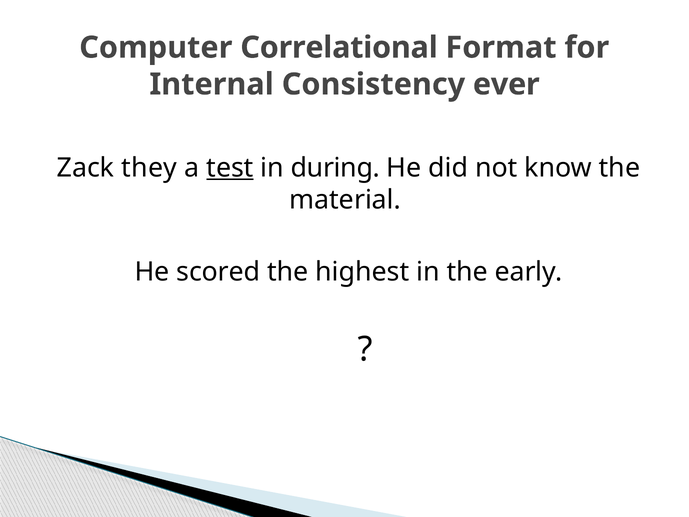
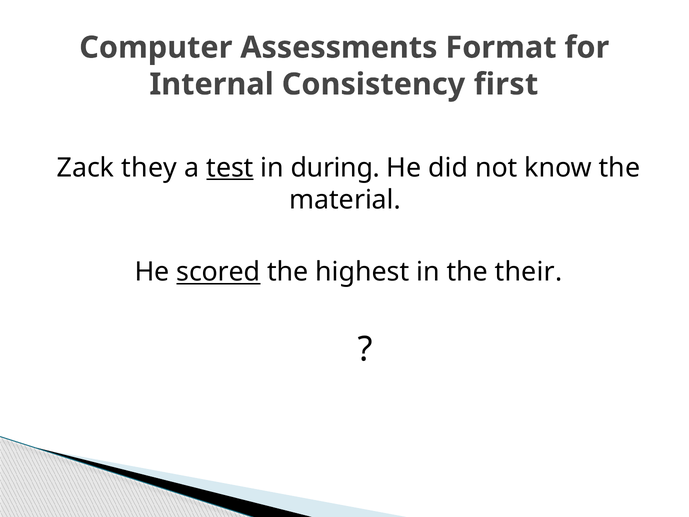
Correlational: Correlational -> Assessments
ever: ever -> first
scored underline: none -> present
early: early -> their
